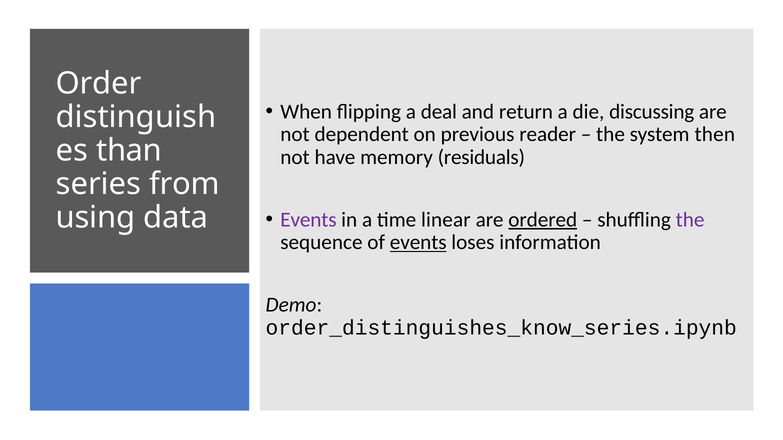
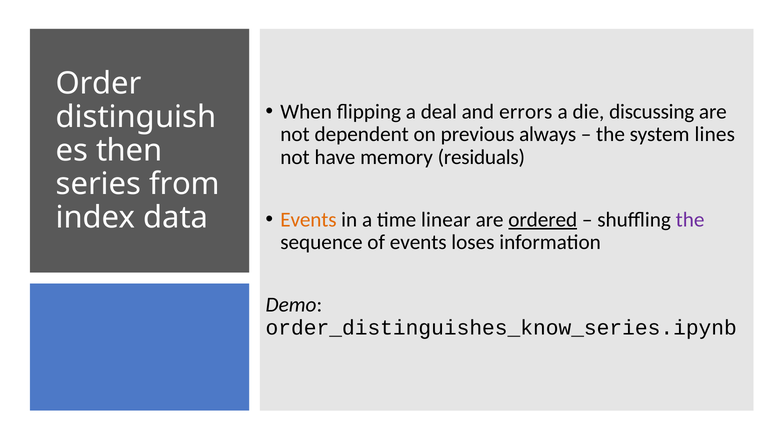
return: return -> errors
reader: reader -> always
then: then -> lines
than: than -> then
using: using -> index
Events at (308, 220) colour: purple -> orange
events at (418, 243) underline: present -> none
